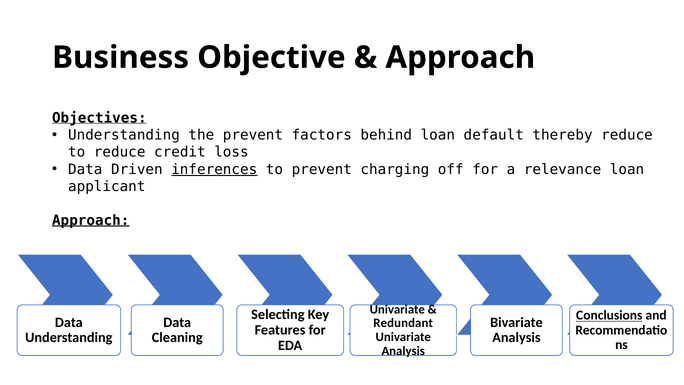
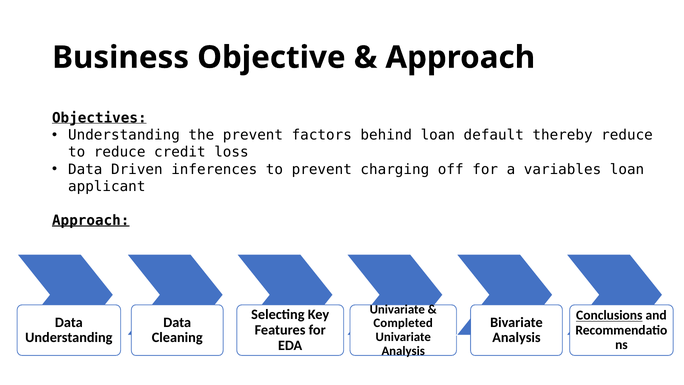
inferences underline: present -> none
relevance: relevance -> variables
Redundant: Redundant -> Completed
